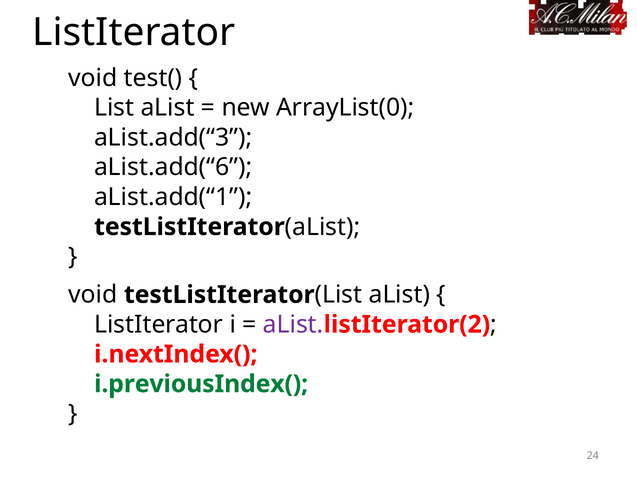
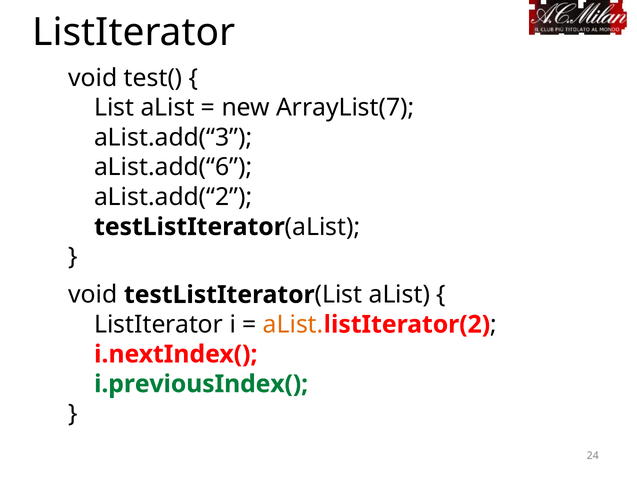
ArrayList(0: ArrayList(0 -> ArrayList(7
aList.add(“1: aList.add(“1 -> aList.add(“2
aList at (293, 324) colour: purple -> orange
